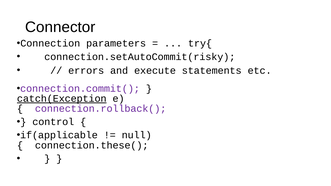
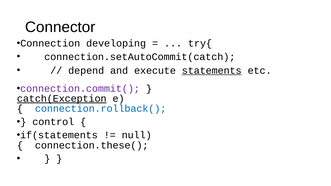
parameters: parameters -> developing
connection.setAutoCommit(risky: connection.setAutoCommit(risky -> connection.setAutoCommit(catch
errors: errors -> depend
statements underline: none -> present
connection.rollback( colour: purple -> blue
if(applicable: if(applicable -> if(statements
